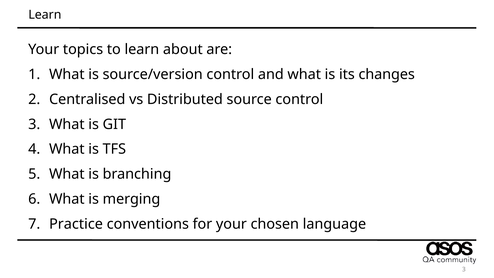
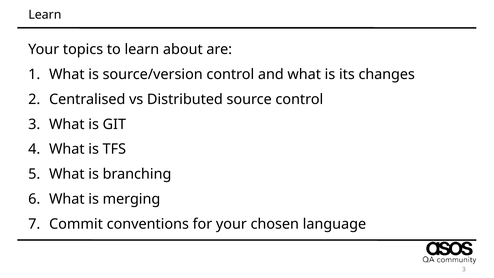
Practice: Practice -> Commit
